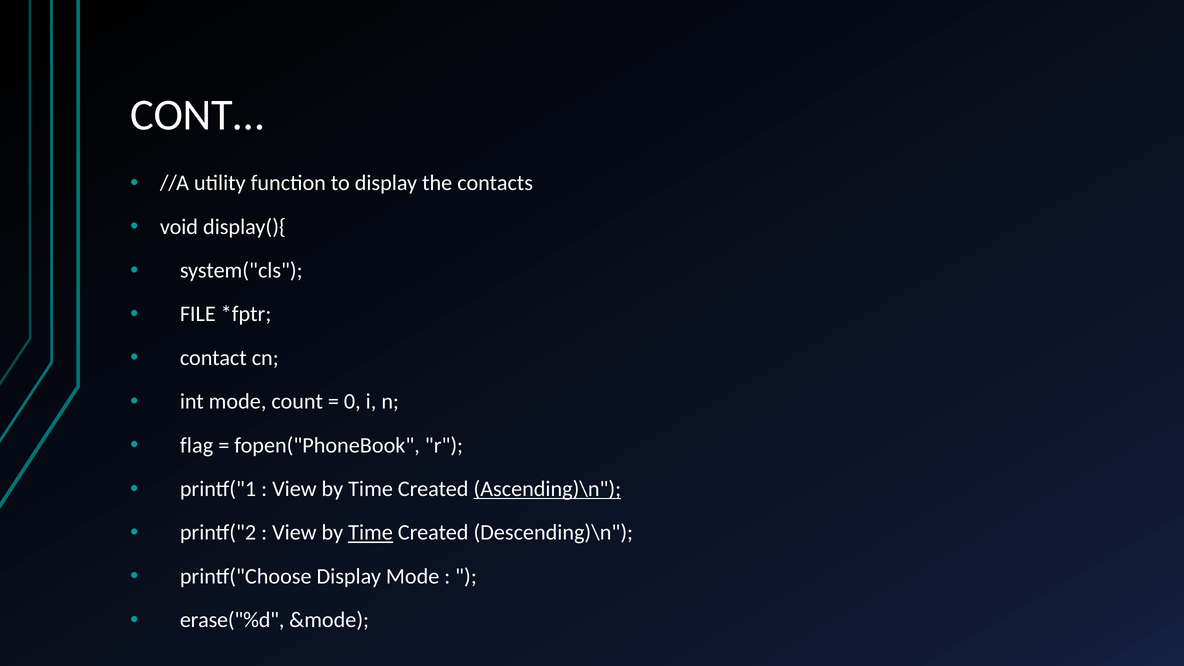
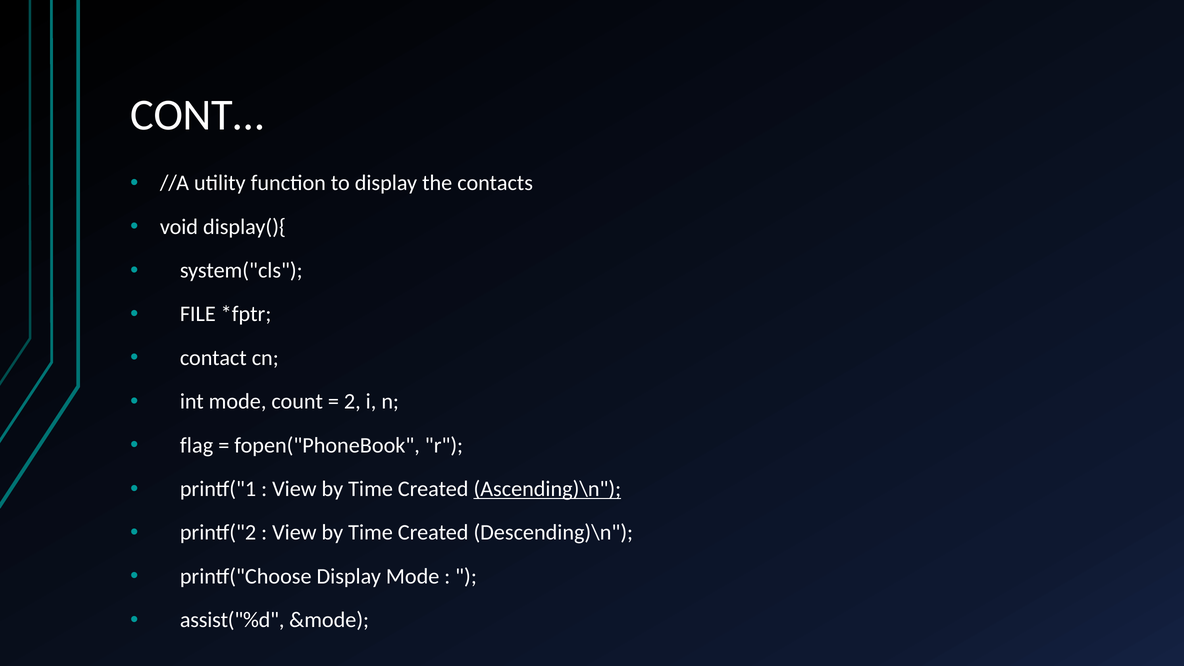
0: 0 -> 2
Time at (371, 533) underline: present -> none
erase("%d: erase("%d -> assist("%d
